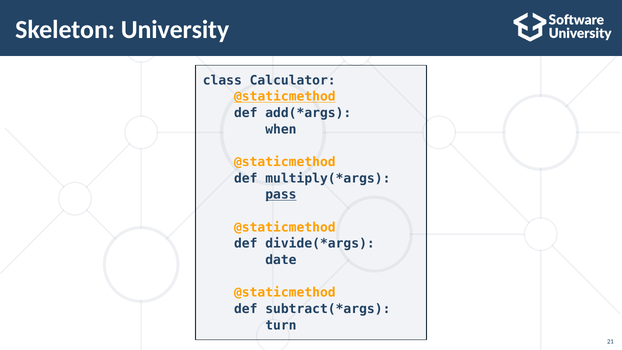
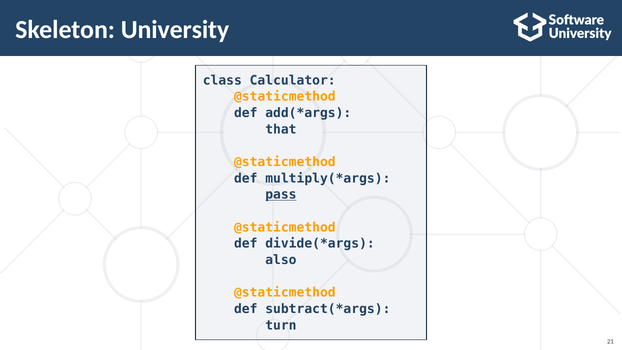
@staticmethod at (285, 97) underline: present -> none
when: when -> that
date: date -> also
